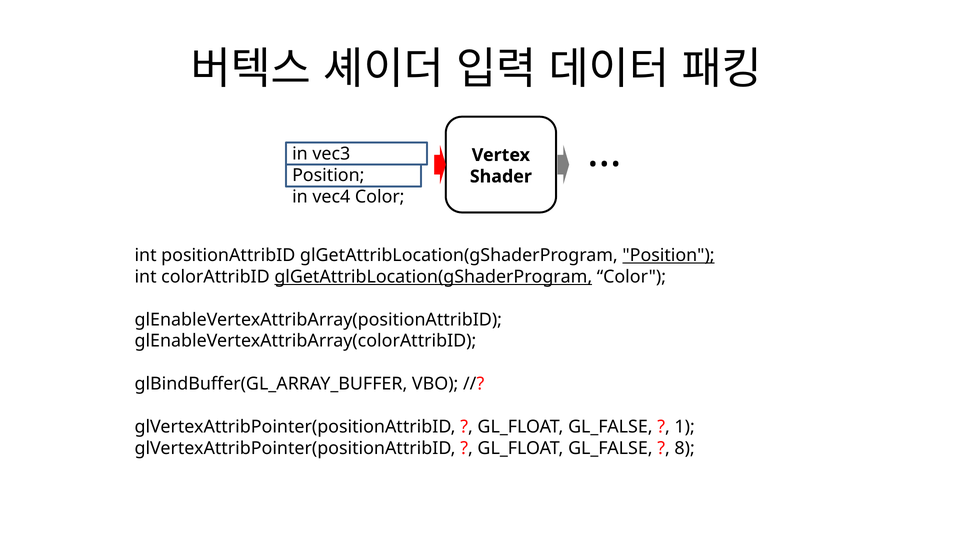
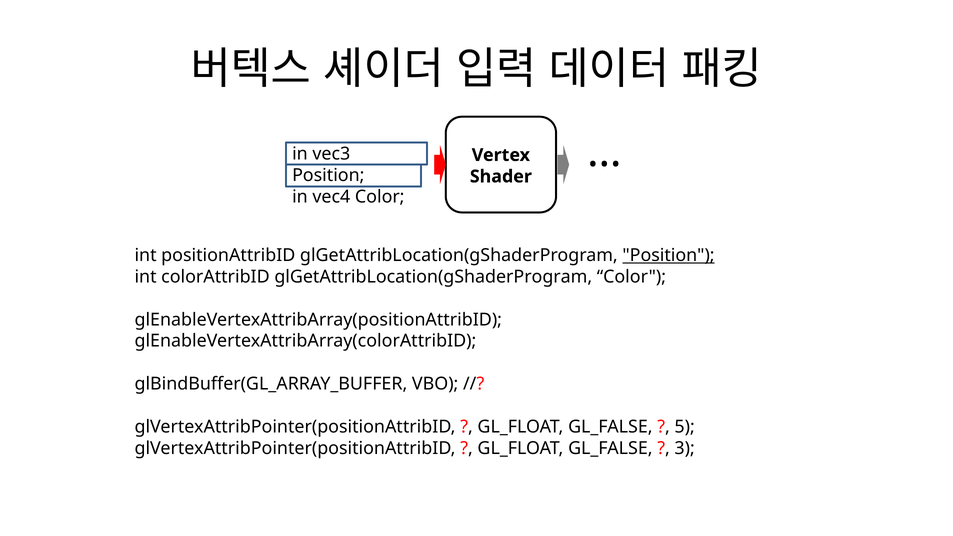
glGetAttribLocation(gShaderProgram at (433, 277) underline: present -> none
1: 1 -> 5
8: 8 -> 3
